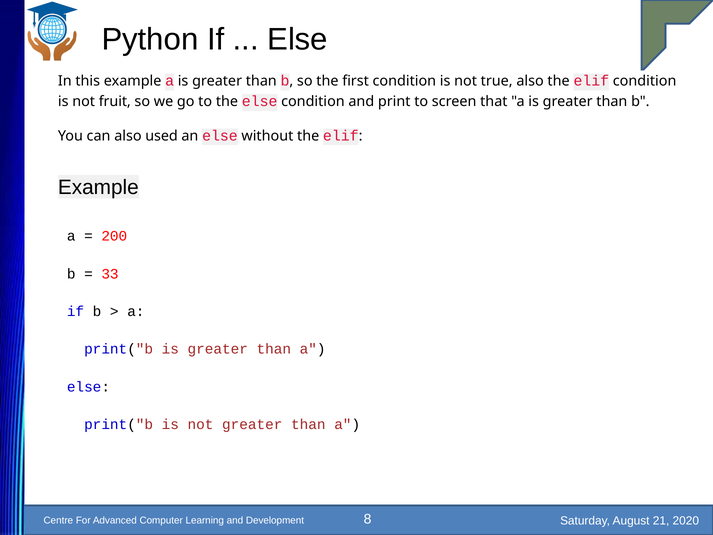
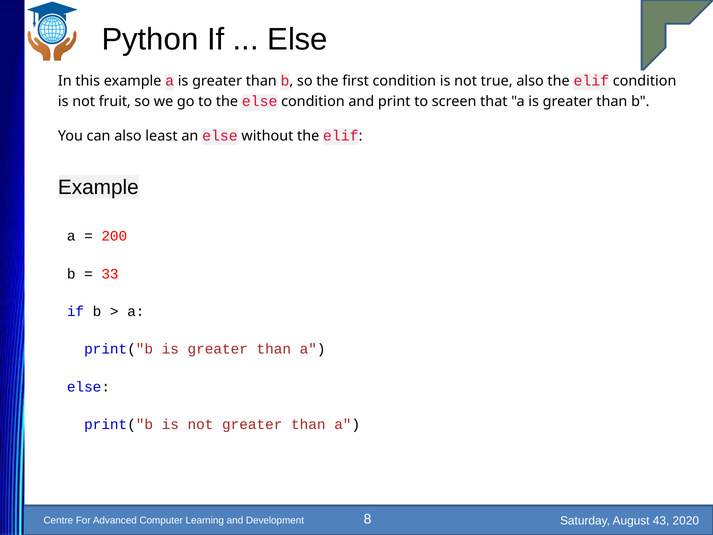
used: used -> least
21: 21 -> 43
